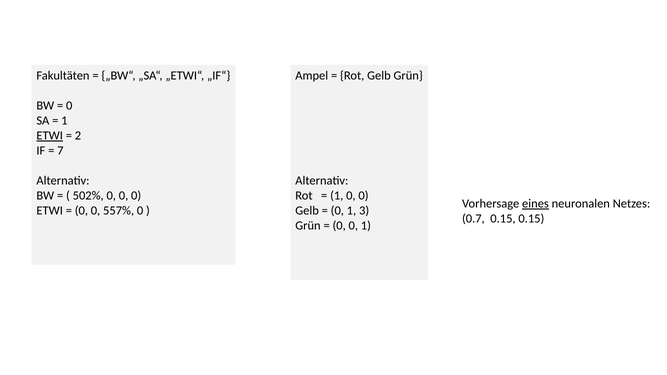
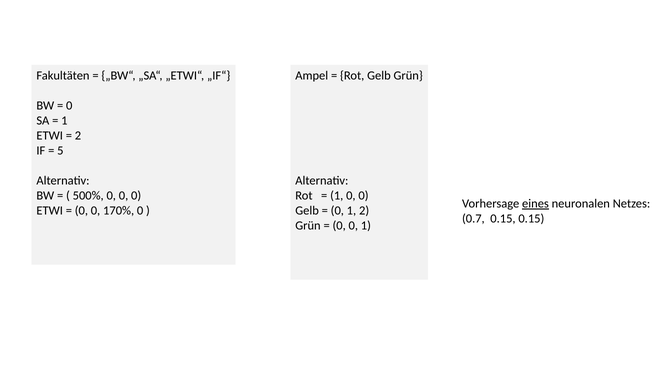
ETWI at (50, 136) underline: present -> none
7: 7 -> 5
502%: 502% -> 500%
557%: 557% -> 170%
1 3: 3 -> 2
